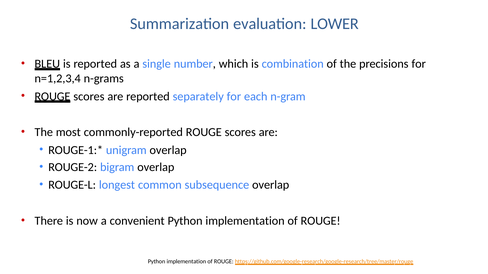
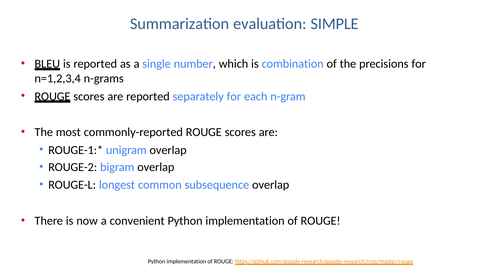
LOWER: LOWER -> SIMPLE
